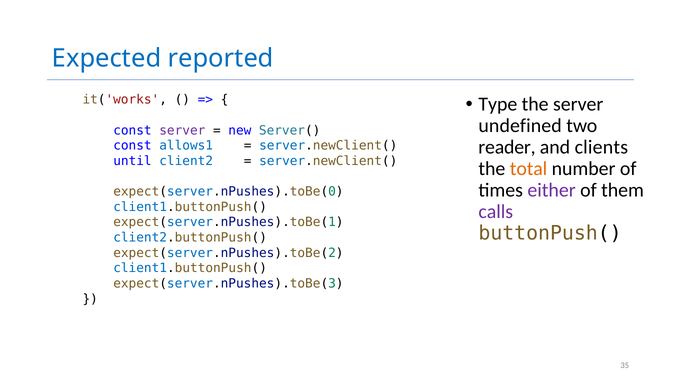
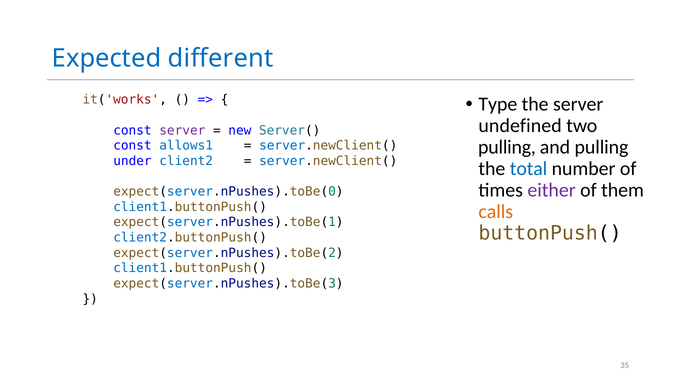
reported: reported -> different
reader at (507, 147): reader -> pulling
and clients: clients -> pulling
until: until -> under
total colour: orange -> blue
calls colour: purple -> orange
